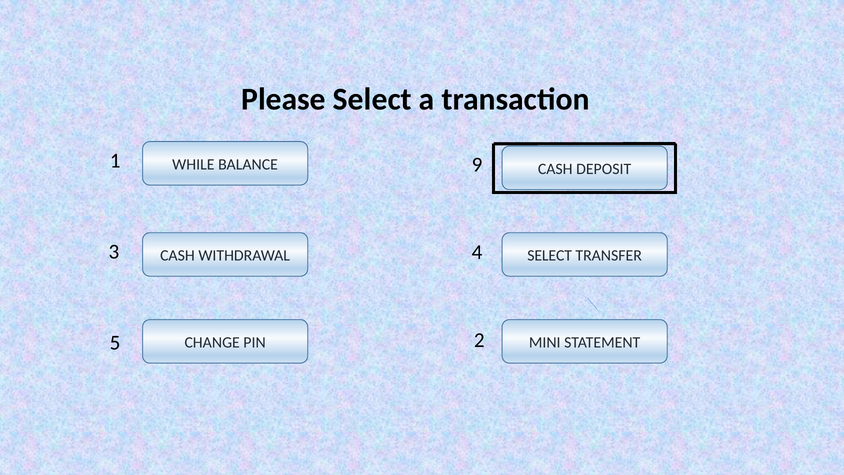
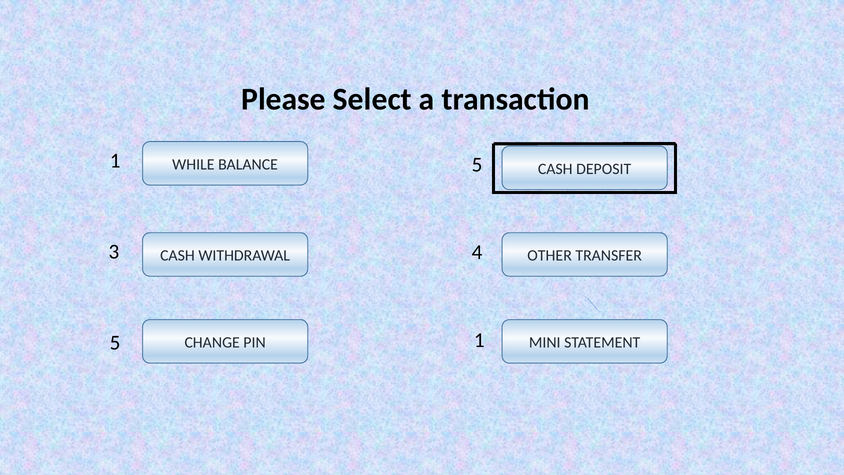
1 9: 9 -> 5
SELECT at (550, 255): SELECT -> OTHER
5 2: 2 -> 1
